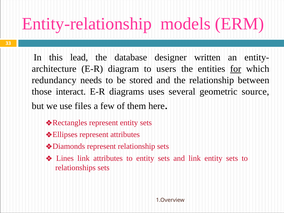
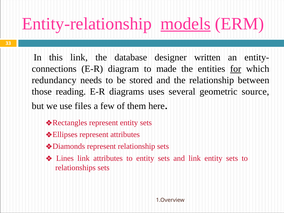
models underline: none -> present
this lead: lead -> link
architecture: architecture -> connections
users: users -> made
interact: interact -> reading
